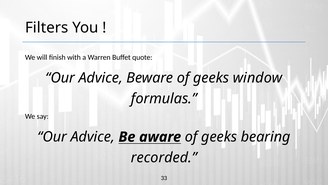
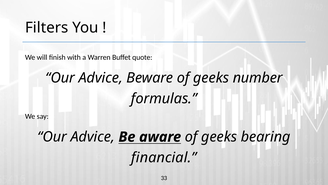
window: window -> number
recorded: recorded -> financial
